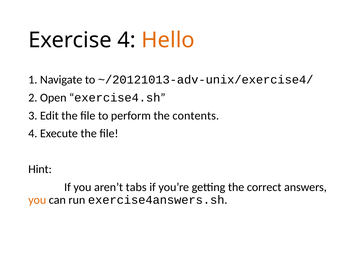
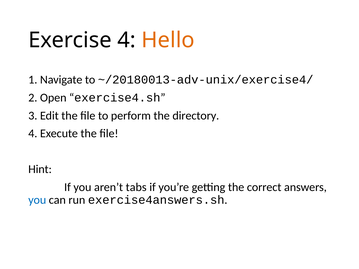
~/20121013-adv-unix/exercise4/: ~/20121013-adv-unix/exercise4/ -> ~/20180013-adv-unix/exercise4/
contents: contents -> directory
you at (37, 200) colour: orange -> blue
